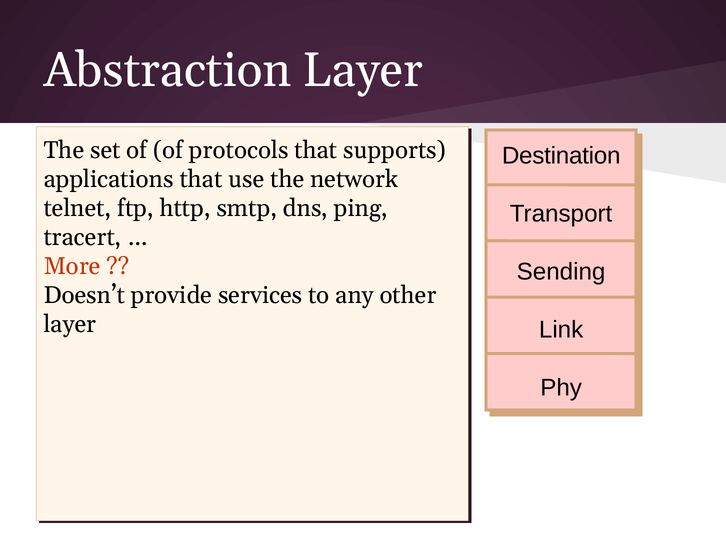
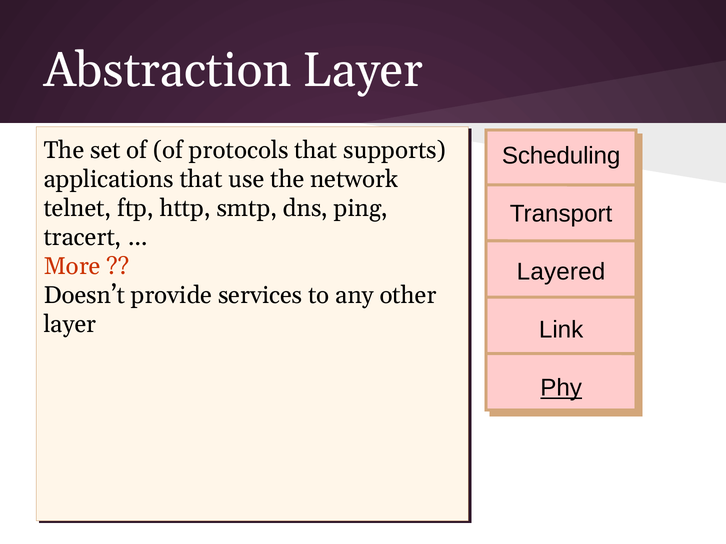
Destination: Destination -> Scheduling
Sending: Sending -> Layered
Phy underline: none -> present
